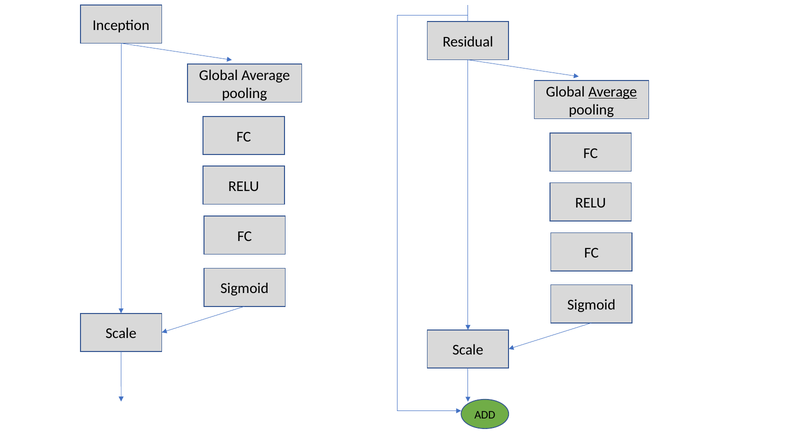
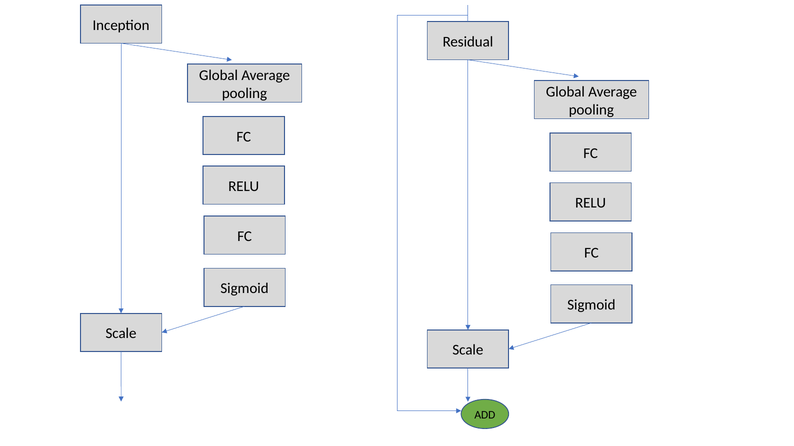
Average at (613, 92) underline: present -> none
